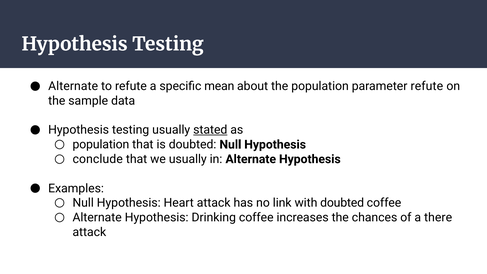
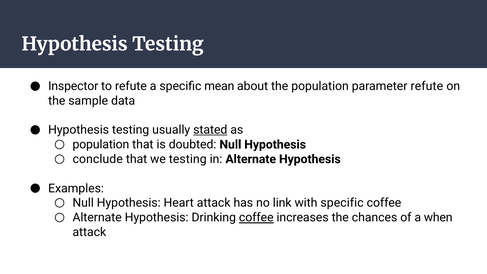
Alternate at (73, 86): Alternate -> Inspector
we usually: usually -> testing
with doubted: doubted -> specific
coffee at (256, 218) underline: none -> present
there: there -> when
